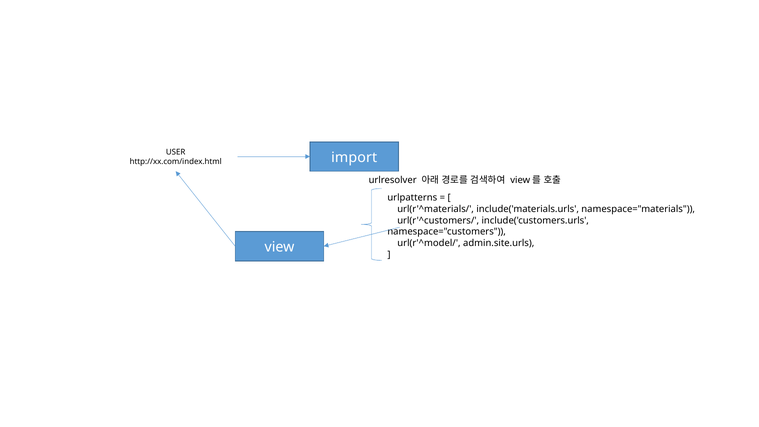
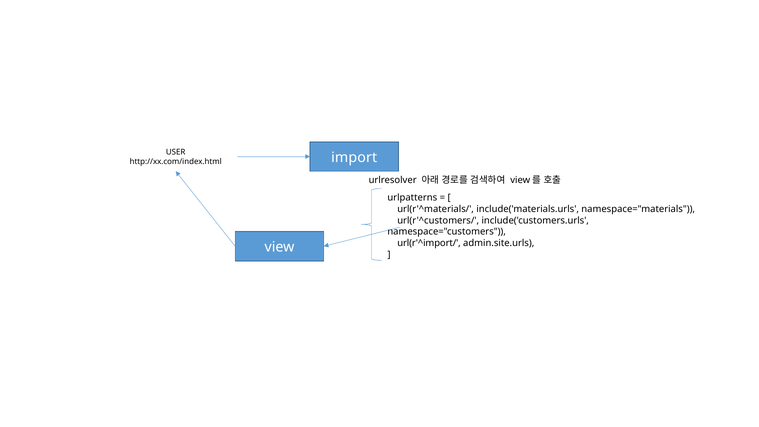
url(r'^model/: url(r'^model/ -> url(r'^import/
